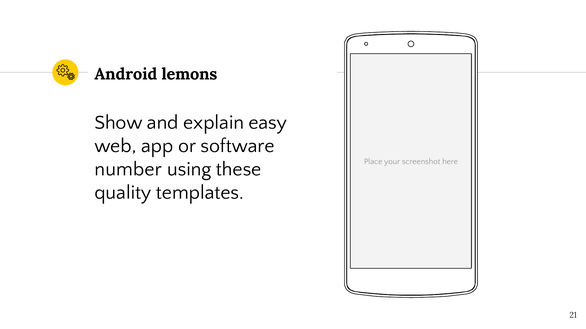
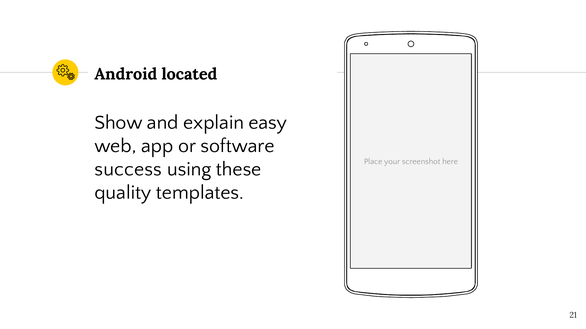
lemons: lemons -> located
number: number -> success
